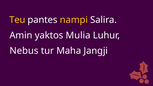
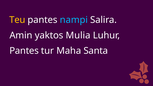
nampi colour: yellow -> light blue
Nebus at (24, 51): Nebus -> Pantes
Jangji: Jangji -> Santa
